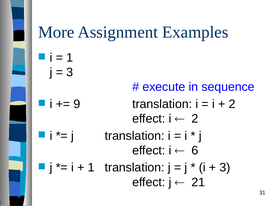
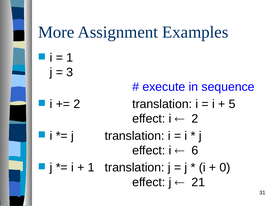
9 at (77, 104): 9 -> 2
2 at (232, 104): 2 -> 5
3 at (225, 168): 3 -> 0
